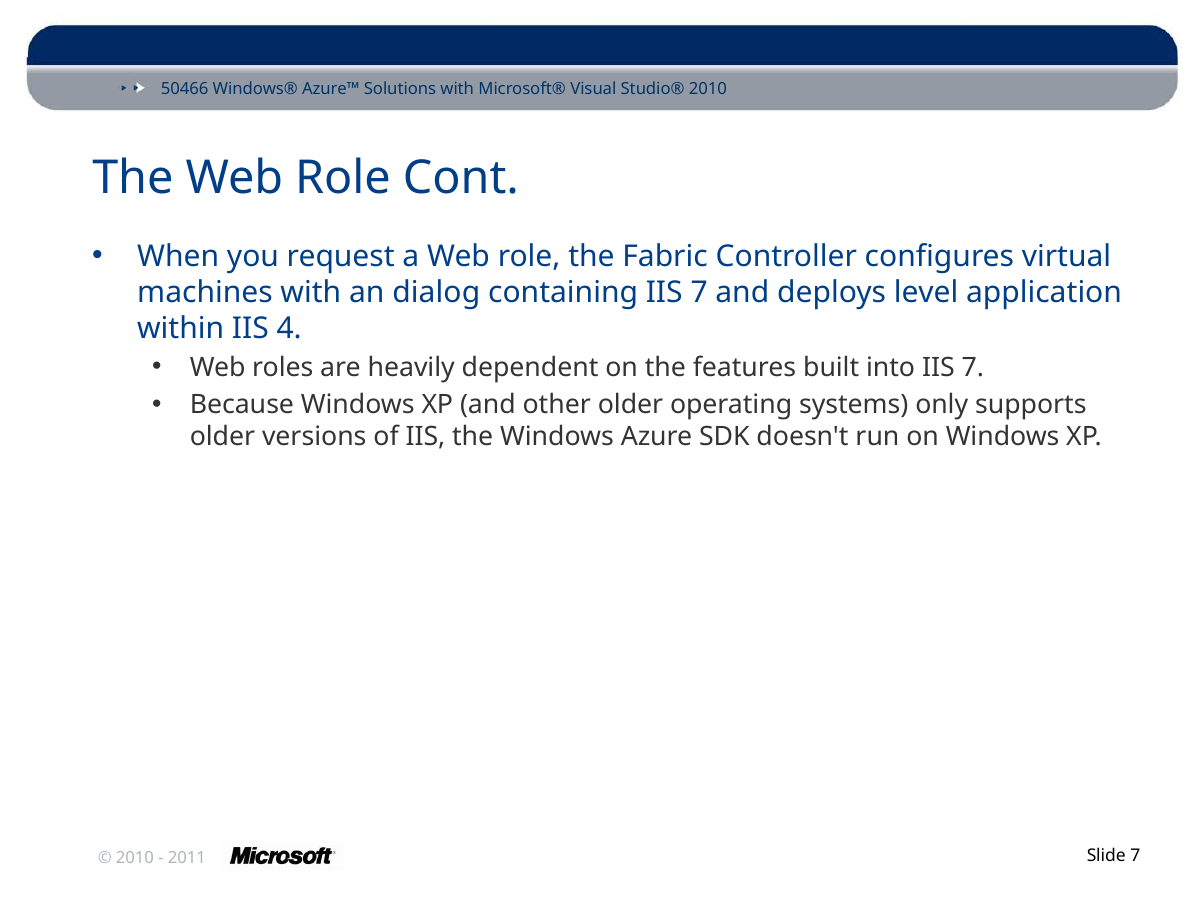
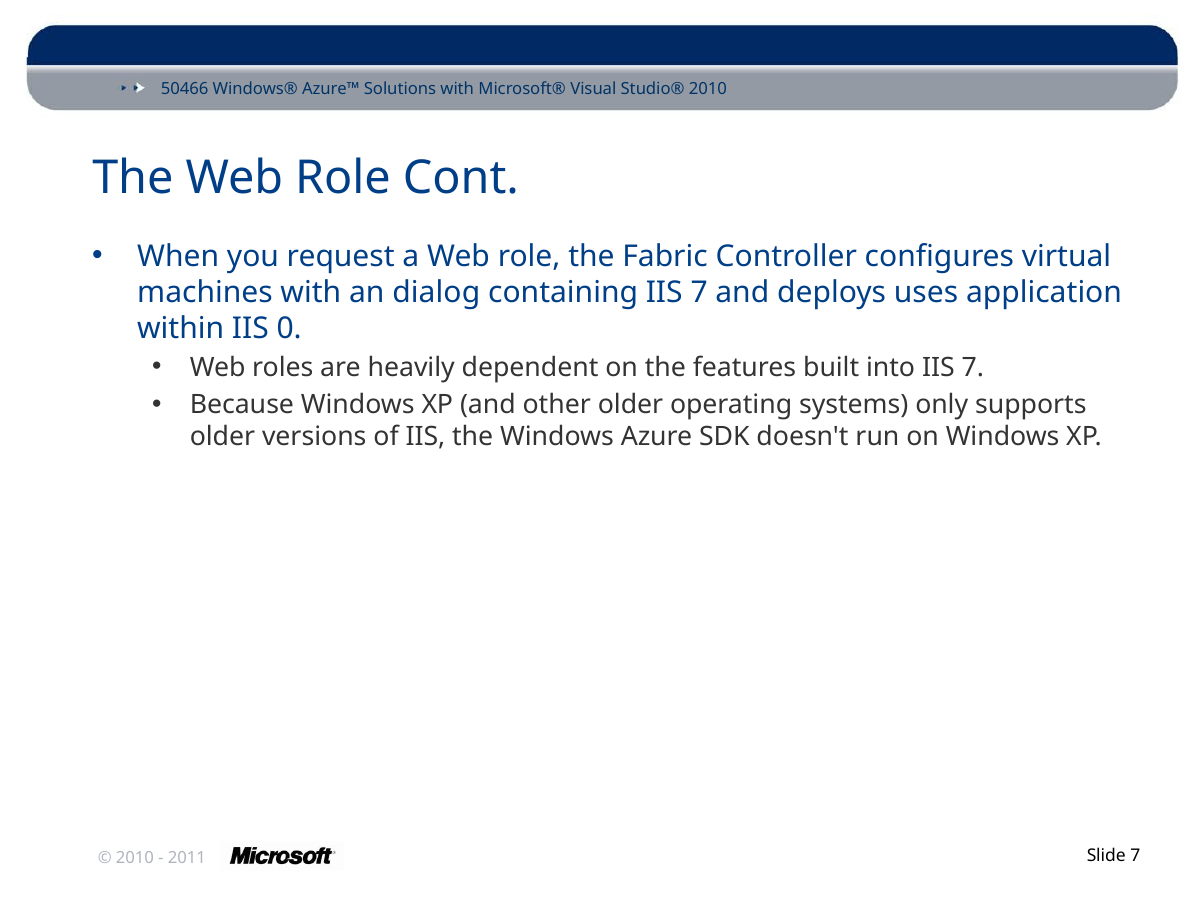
level: level -> uses
4: 4 -> 0
